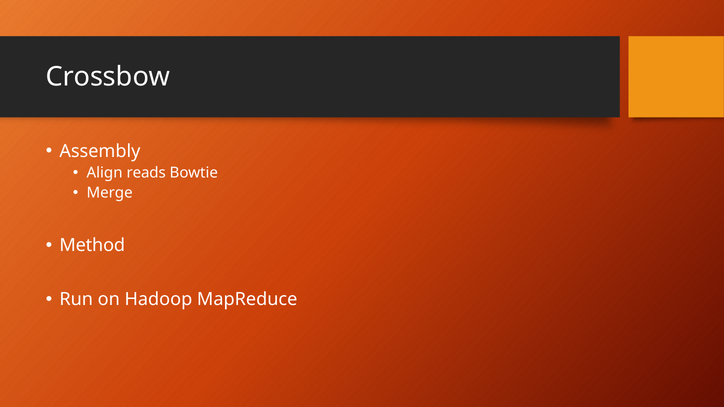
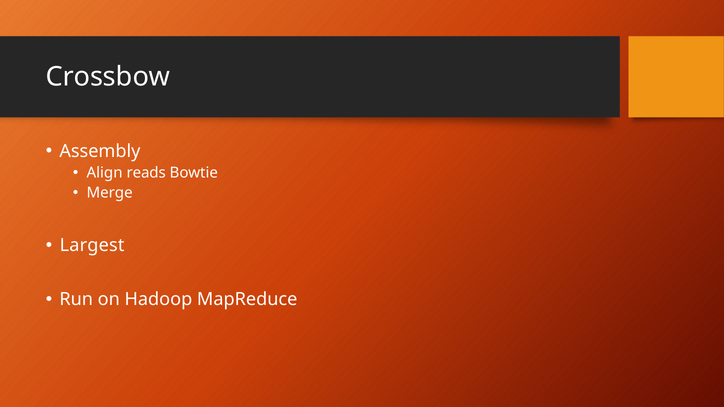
Method: Method -> Largest
